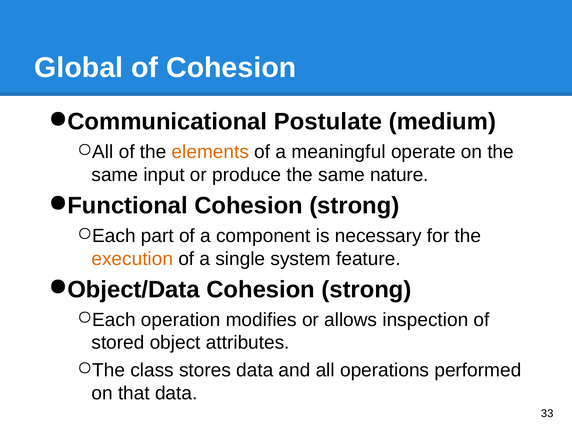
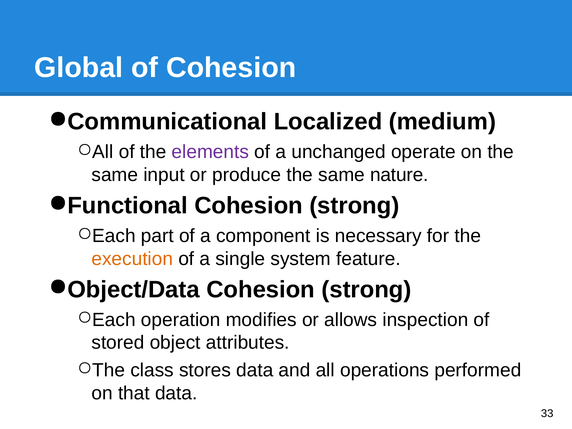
Postulate: Postulate -> Localized
elements colour: orange -> purple
meaningful: meaningful -> unchanged
